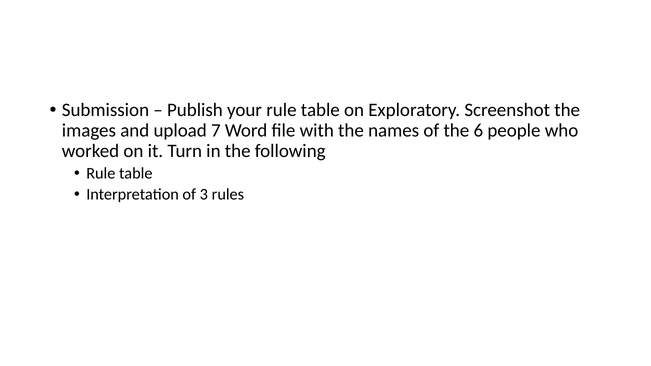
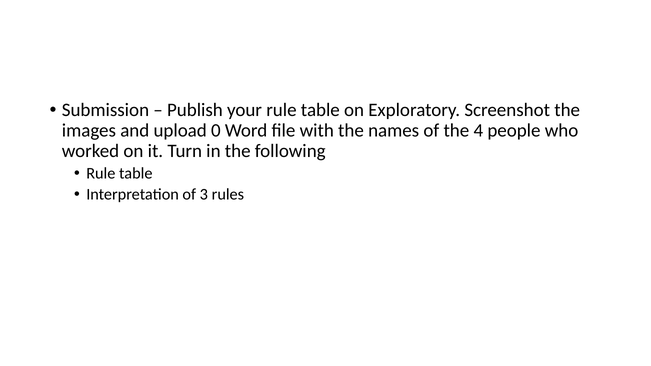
7: 7 -> 0
6: 6 -> 4
